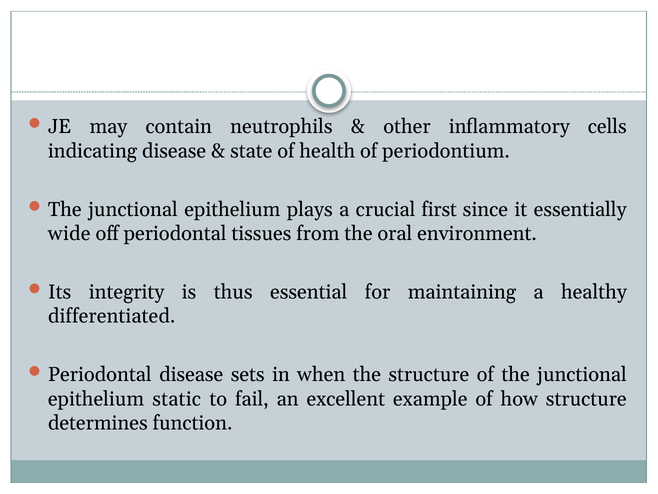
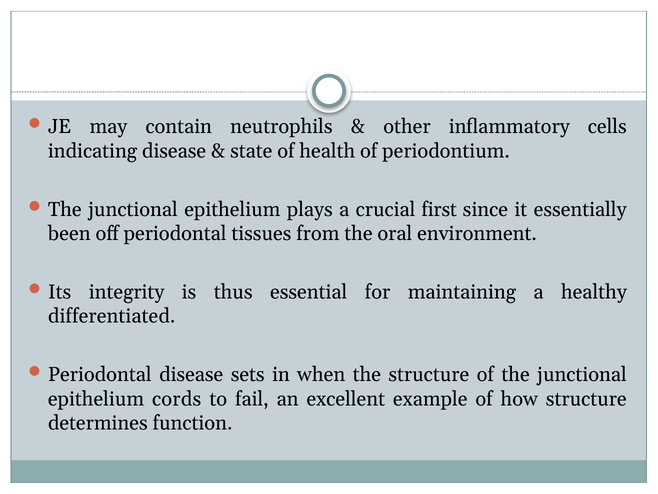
wide: wide -> been
static: static -> cords
